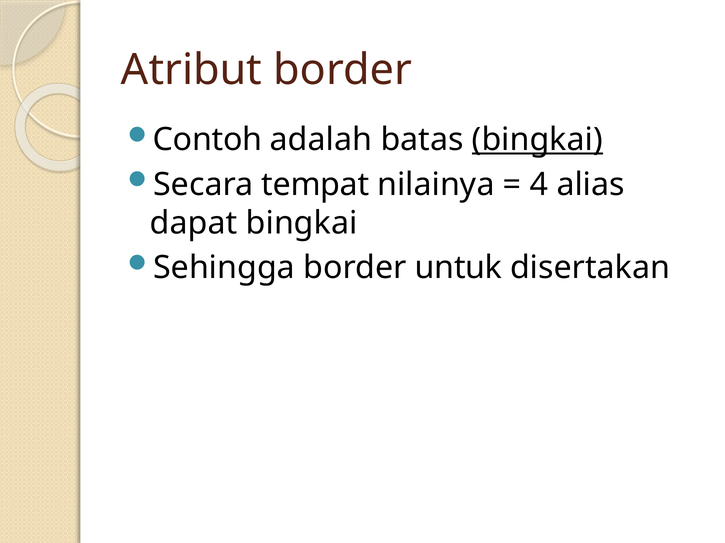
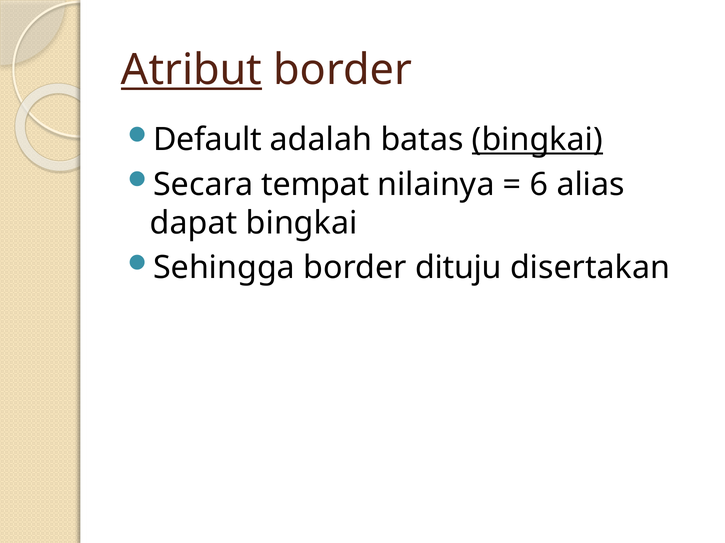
Atribut underline: none -> present
Contoh: Contoh -> Default
4: 4 -> 6
untuk: untuk -> dituju
